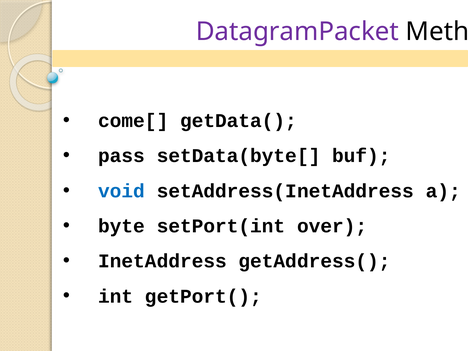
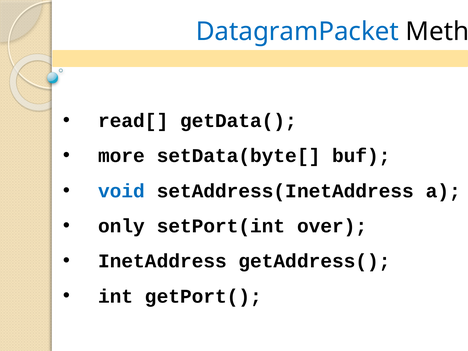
DatagramPacket colour: purple -> blue
come[: come[ -> read[
pass: pass -> more
byte: byte -> only
